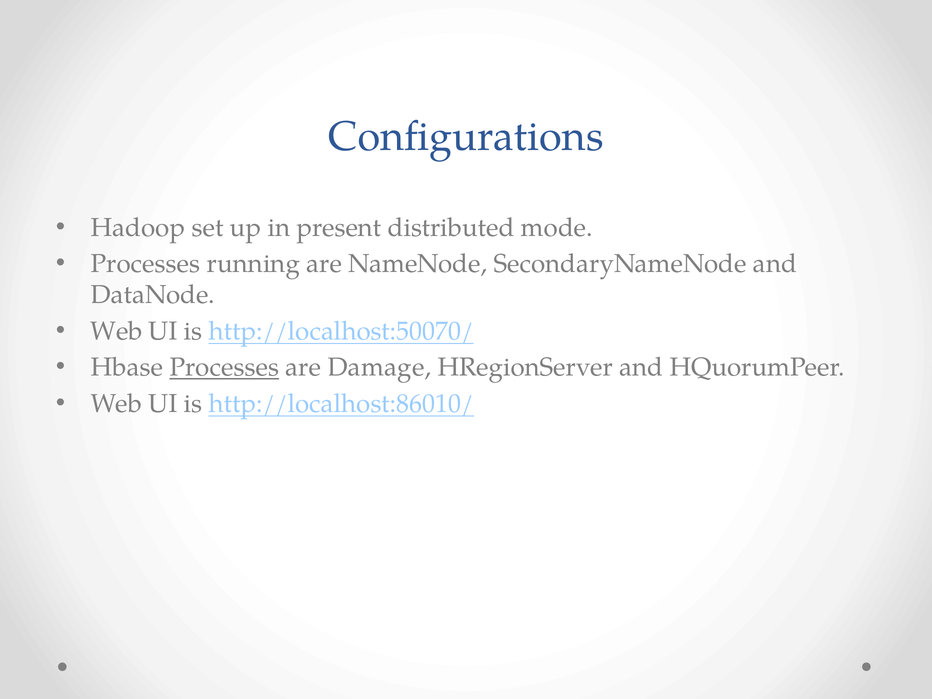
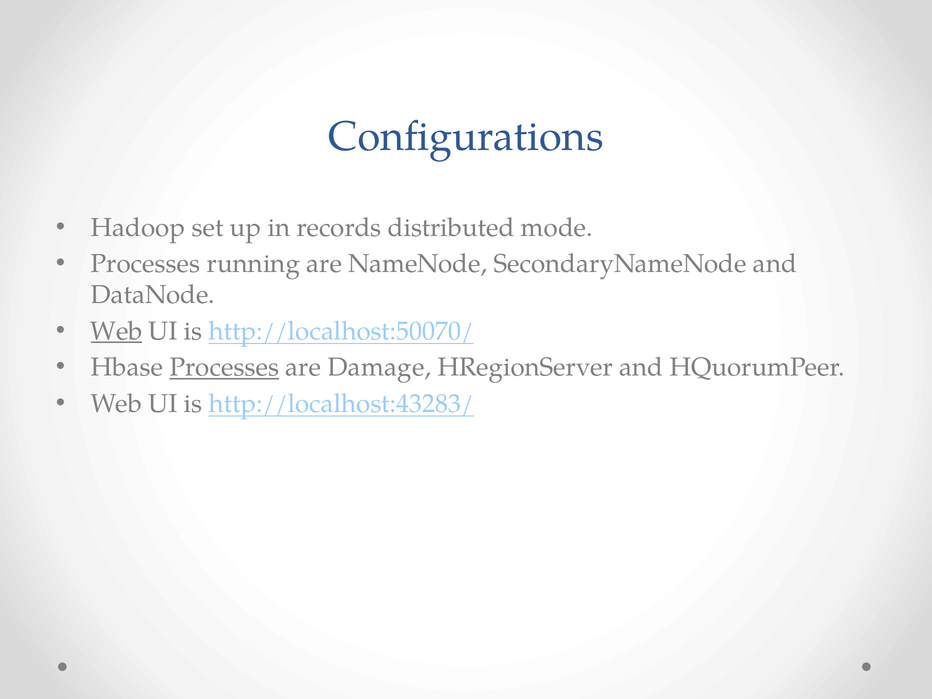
present: present -> records
Web at (116, 331) underline: none -> present
http://localhost:86010/: http://localhost:86010/ -> http://localhost:43283/
